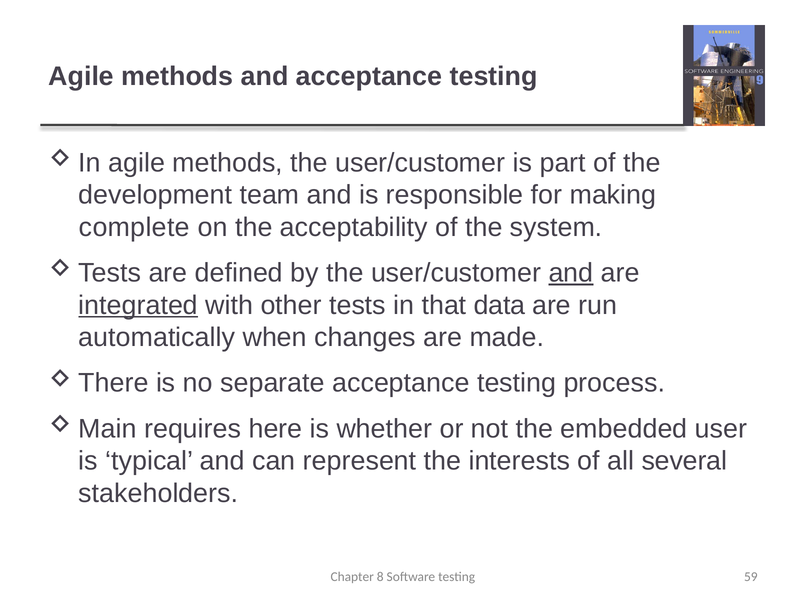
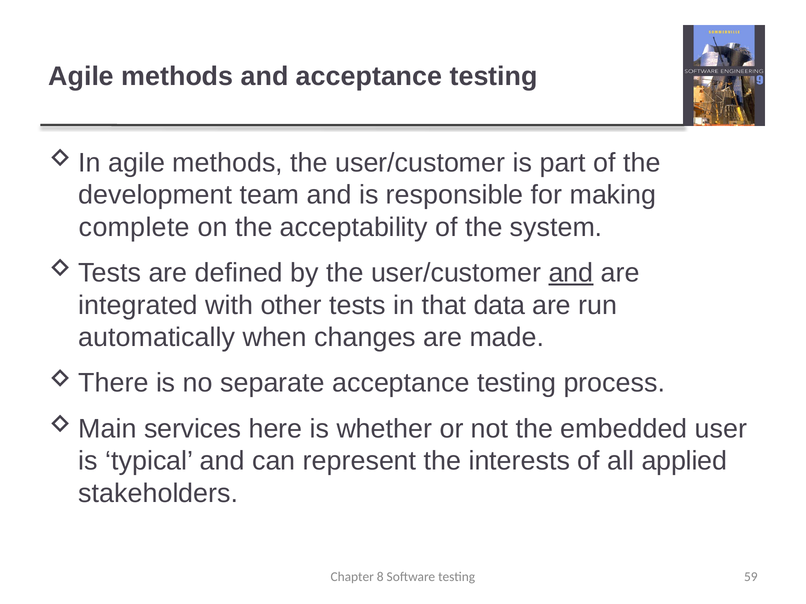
integrated underline: present -> none
requires: requires -> services
several: several -> applied
